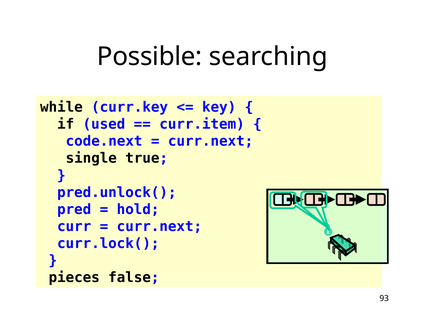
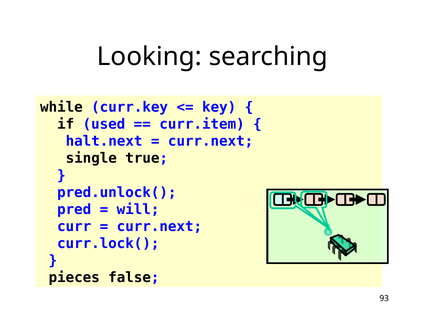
Possible: Possible -> Looking
code.next: code.next -> halt.next
hold: hold -> will
